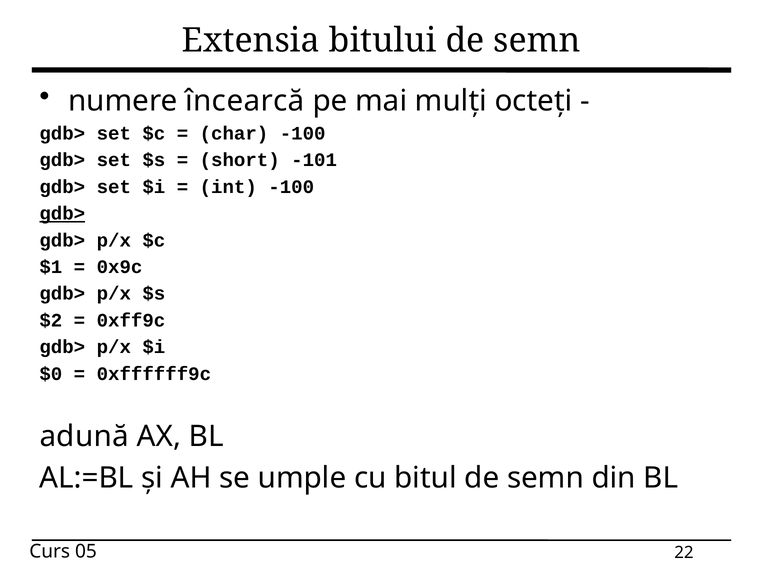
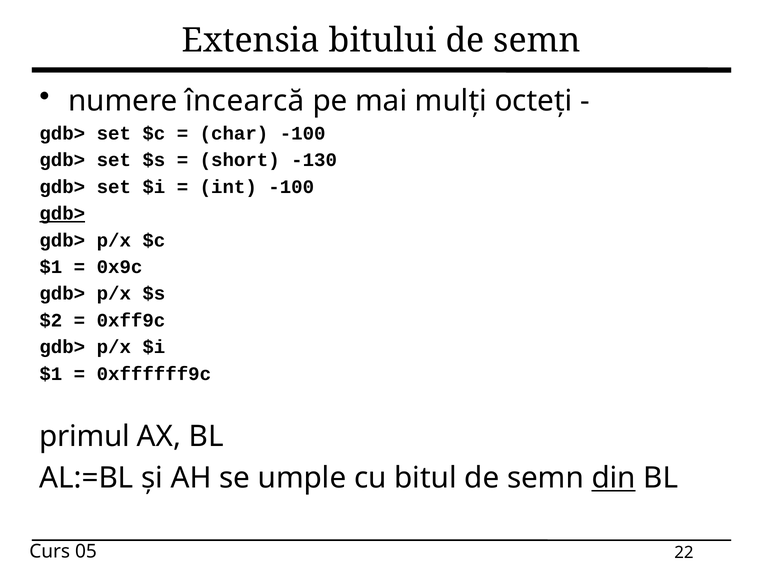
-101: -101 -> -130
$0 at (51, 374): $0 -> $1
adună: adună -> primul
din underline: none -> present
